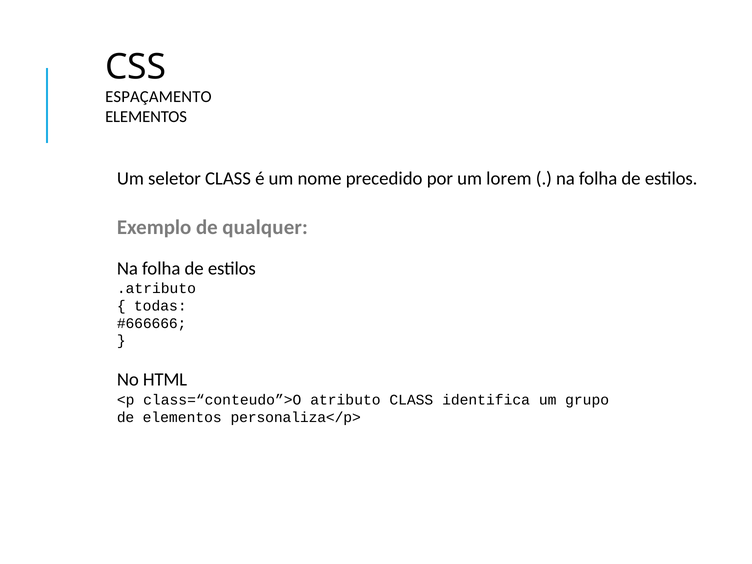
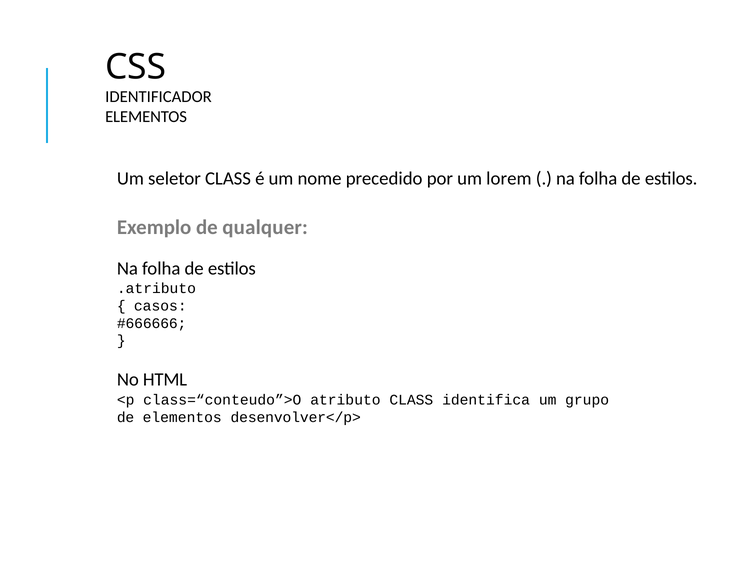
ESPAÇAMENTO: ESPAÇAMENTO -> IDENTIFICADOR
todas: todas -> casos
personaliza</p>: personaliza</p> -> desenvolver</p>
